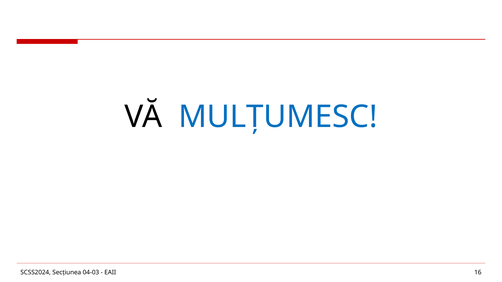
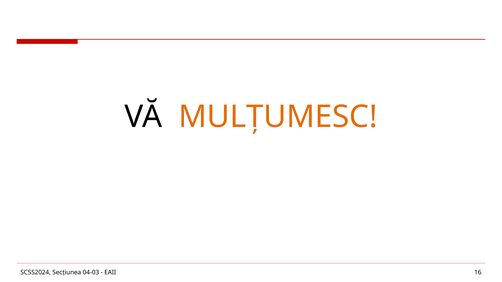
MULȚUMESC colour: blue -> orange
